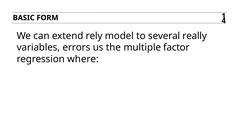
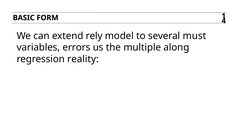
really: really -> must
factor: factor -> along
where: where -> reality
